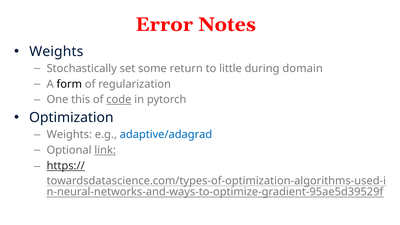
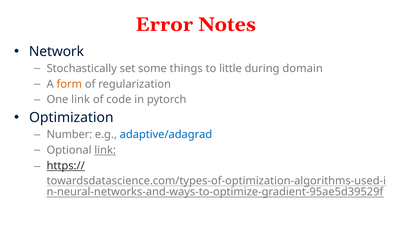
Weights at (56, 51): Weights -> Network
return: return -> things
form colour: black -> orange
One this: this -> link
code underline: present -> none
Weights at (69, 135): Weights -> Number
